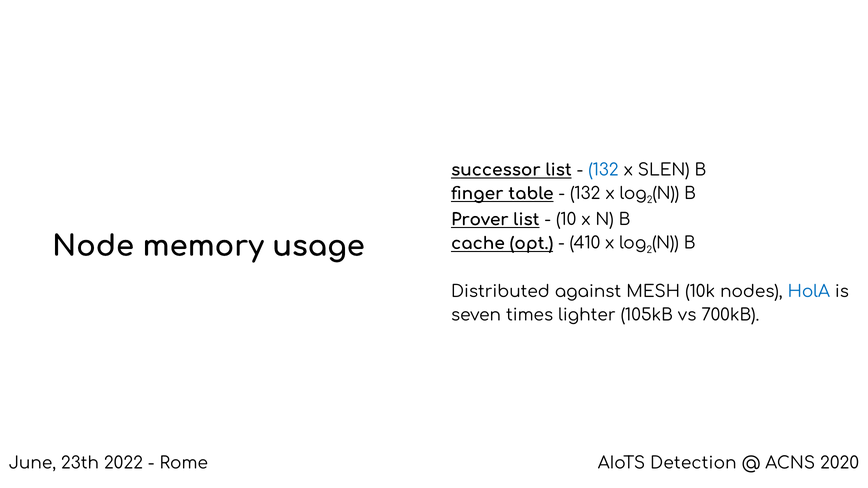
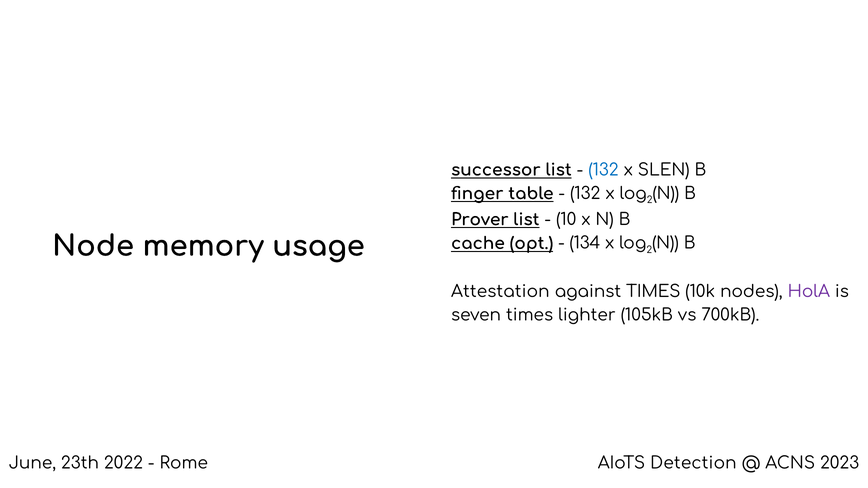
410: 410 -> 134
Distributed: Distributed -> Attestation
against MESH: MESH -> TIMES
HolA colour: blue -> purple
2020: 2020 -> 2023
